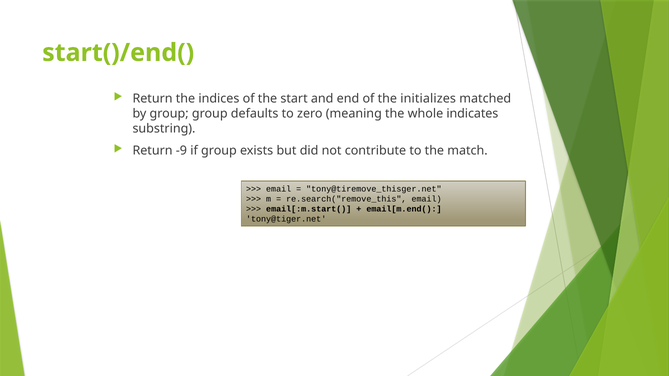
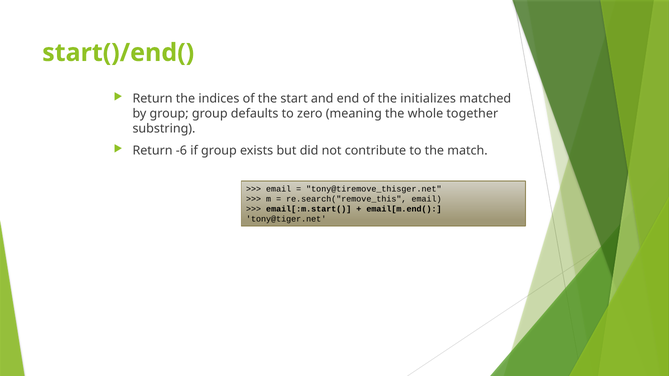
indicates: indicates -> together
-9: -9 -> -6
